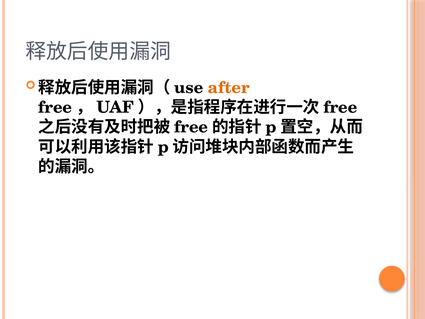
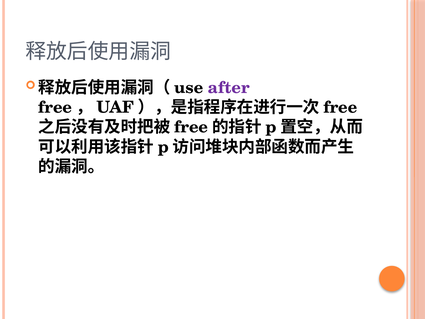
after colour: orange -> purple
